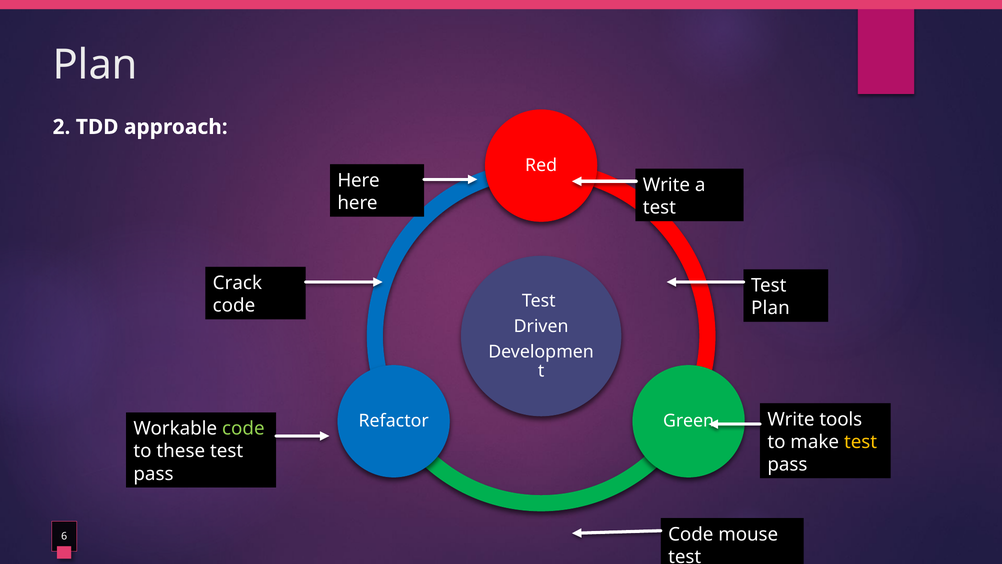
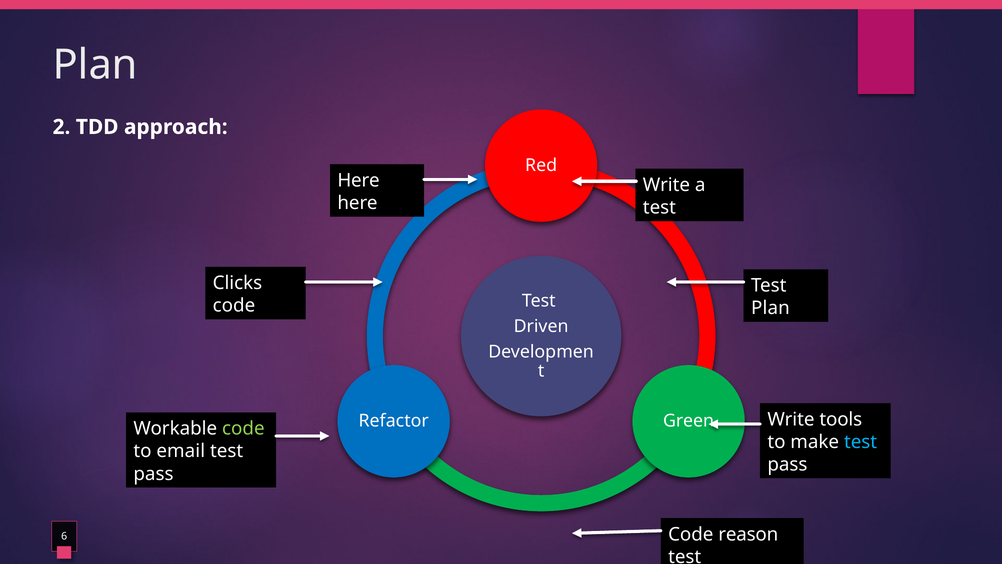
Crack: Crack -> Clicks
test at (861, 442) colour: yellow -> light blue
these: these -> email
mouse: mouse -> reason
